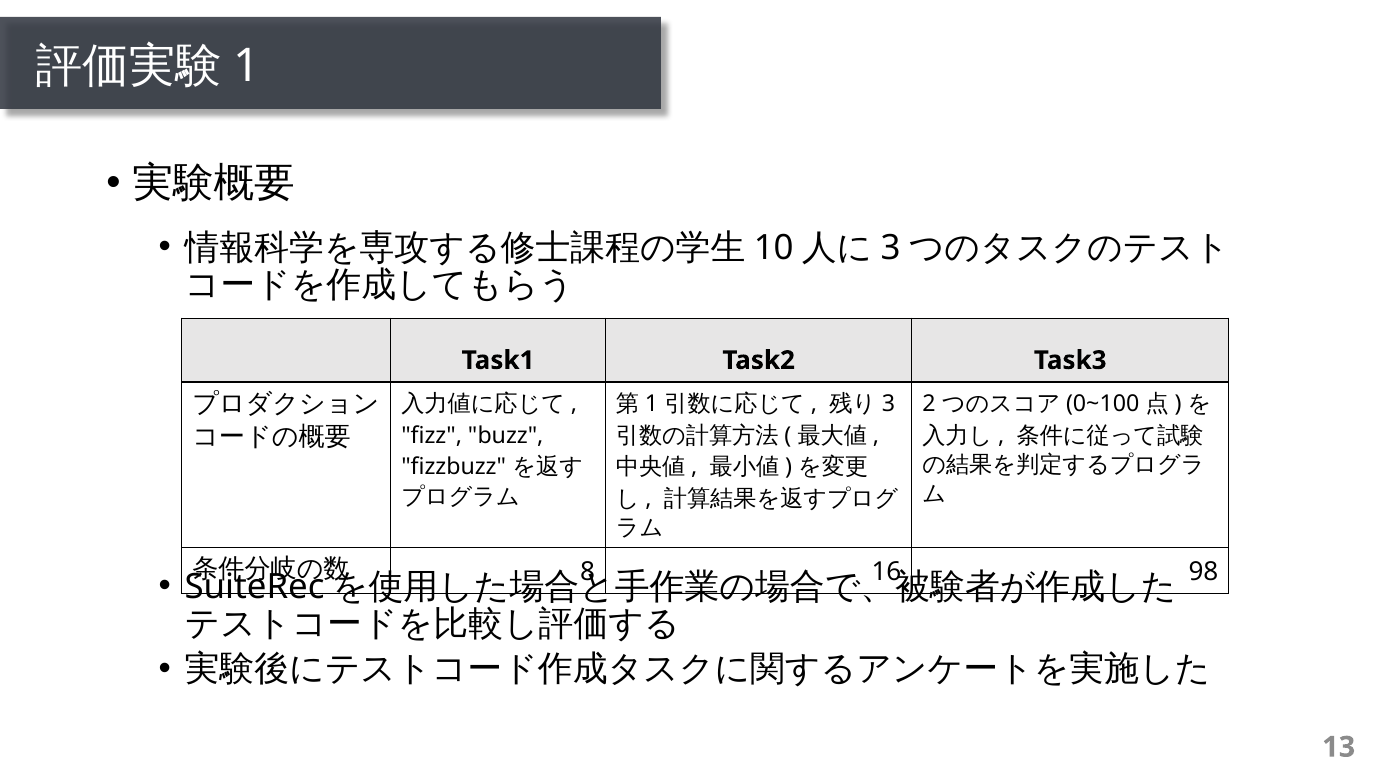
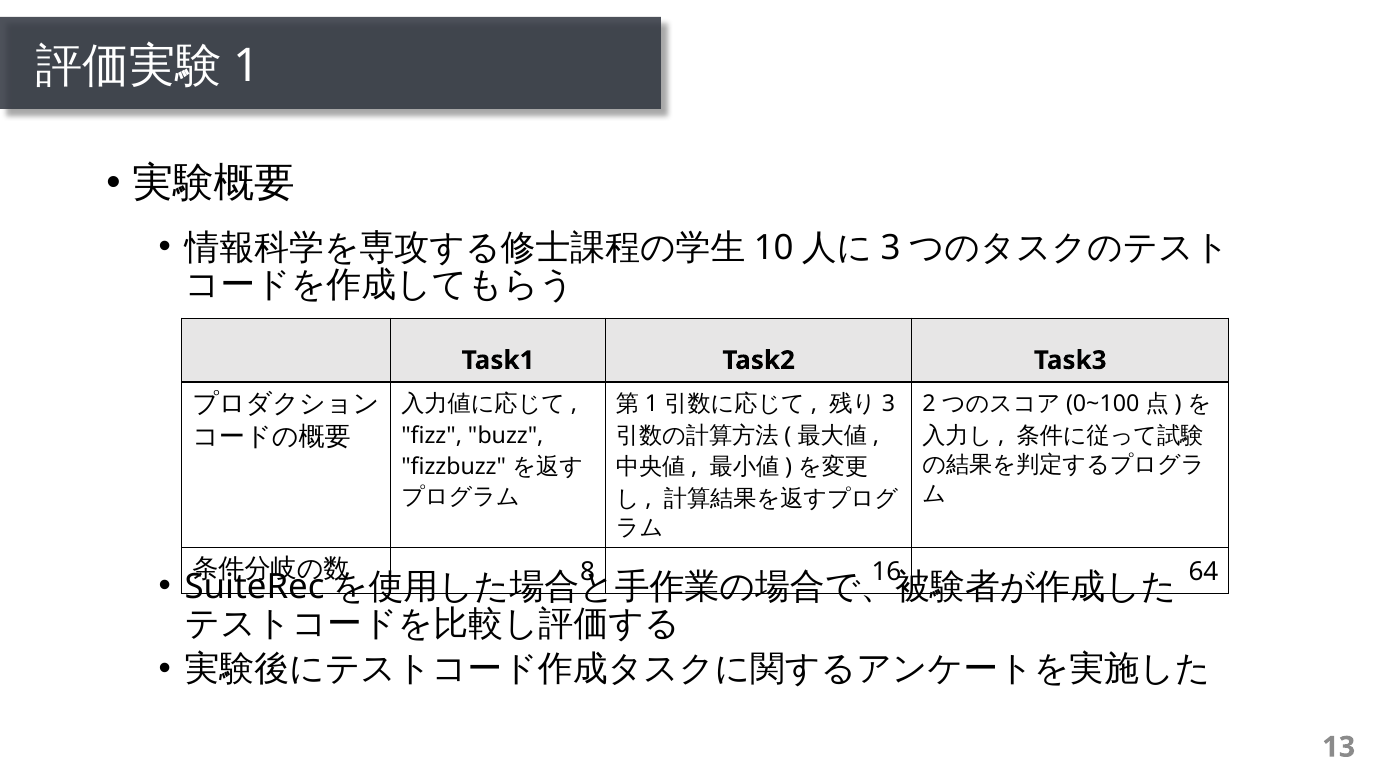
98: 98 -> 64
